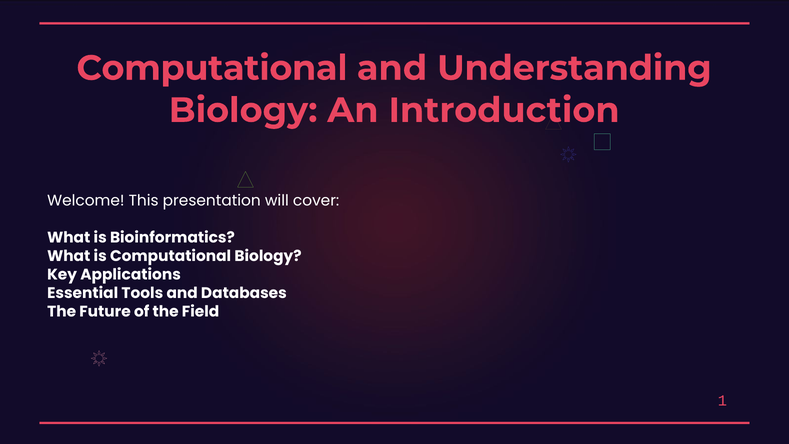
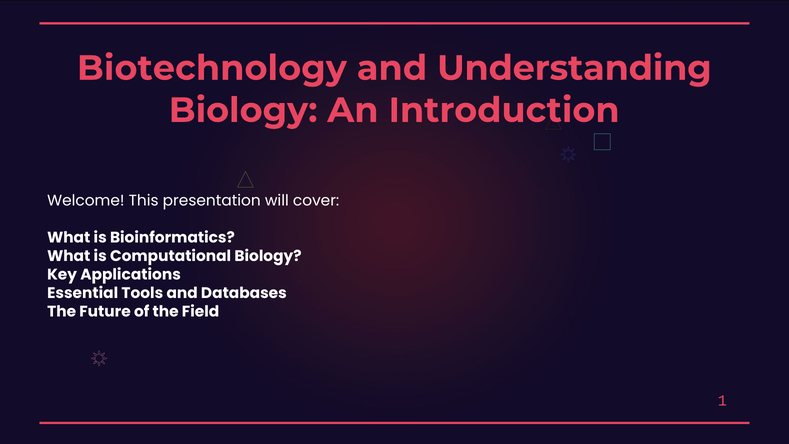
Computational at (212, 68): Computational -> Biotechnology
